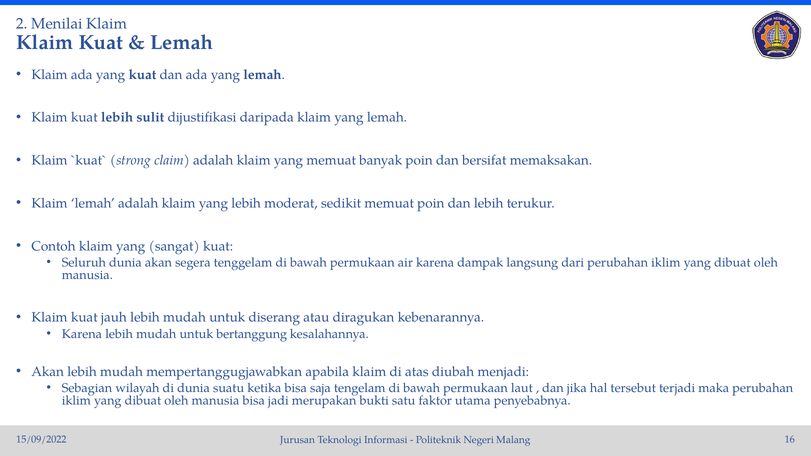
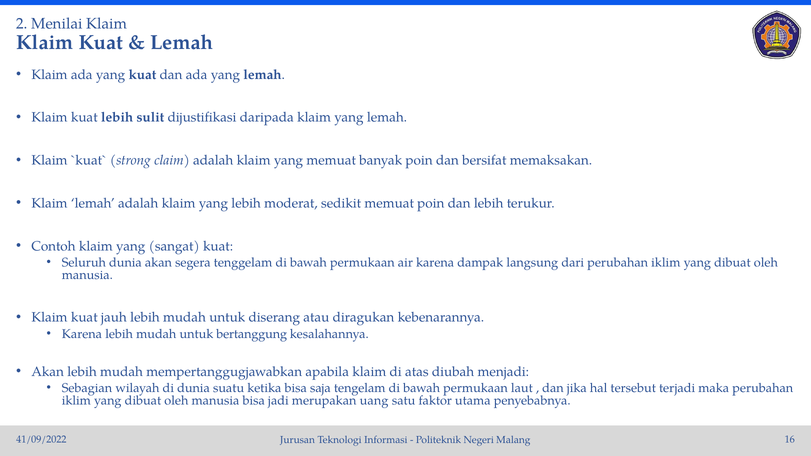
bukti: bukti -> uang
15/09/2022: 15/09/2022 -> 41/09/2022
